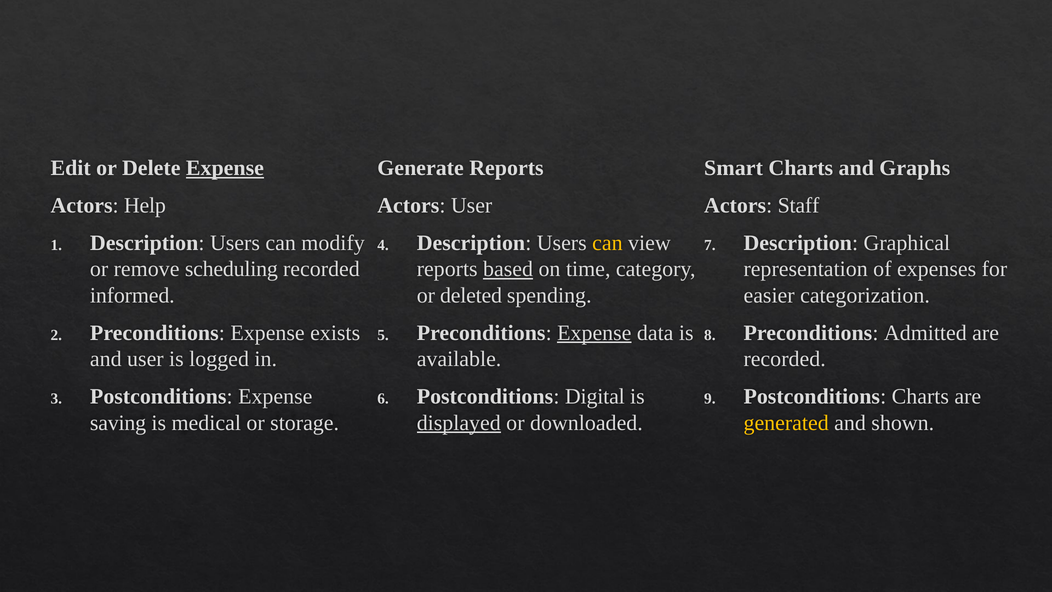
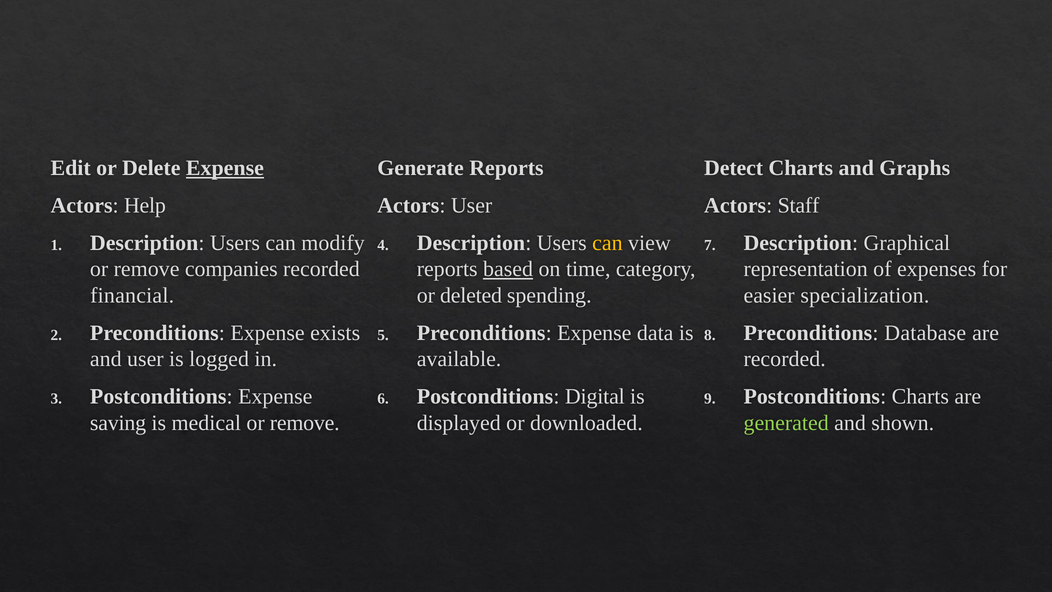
Smart: Smart -> Detect
scheduling: scheduling -> companies
informed: informed -> financial
categorization: categorization -> specialization
Expense at (594, 333) underline: present -> none
Admitted: Admitted -> Database
storage at (305, 423): storage -> remove
displayed underline: present -> none
generated colour: yellow -> light green
